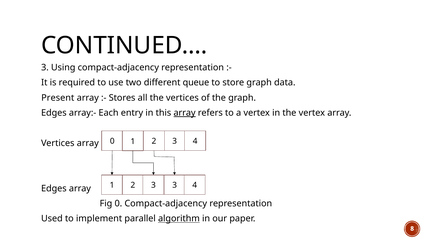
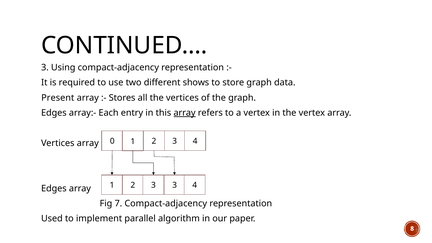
queue: queue -> shows
Fig 0: 0 -> 7
algorithm underline: present -> none
